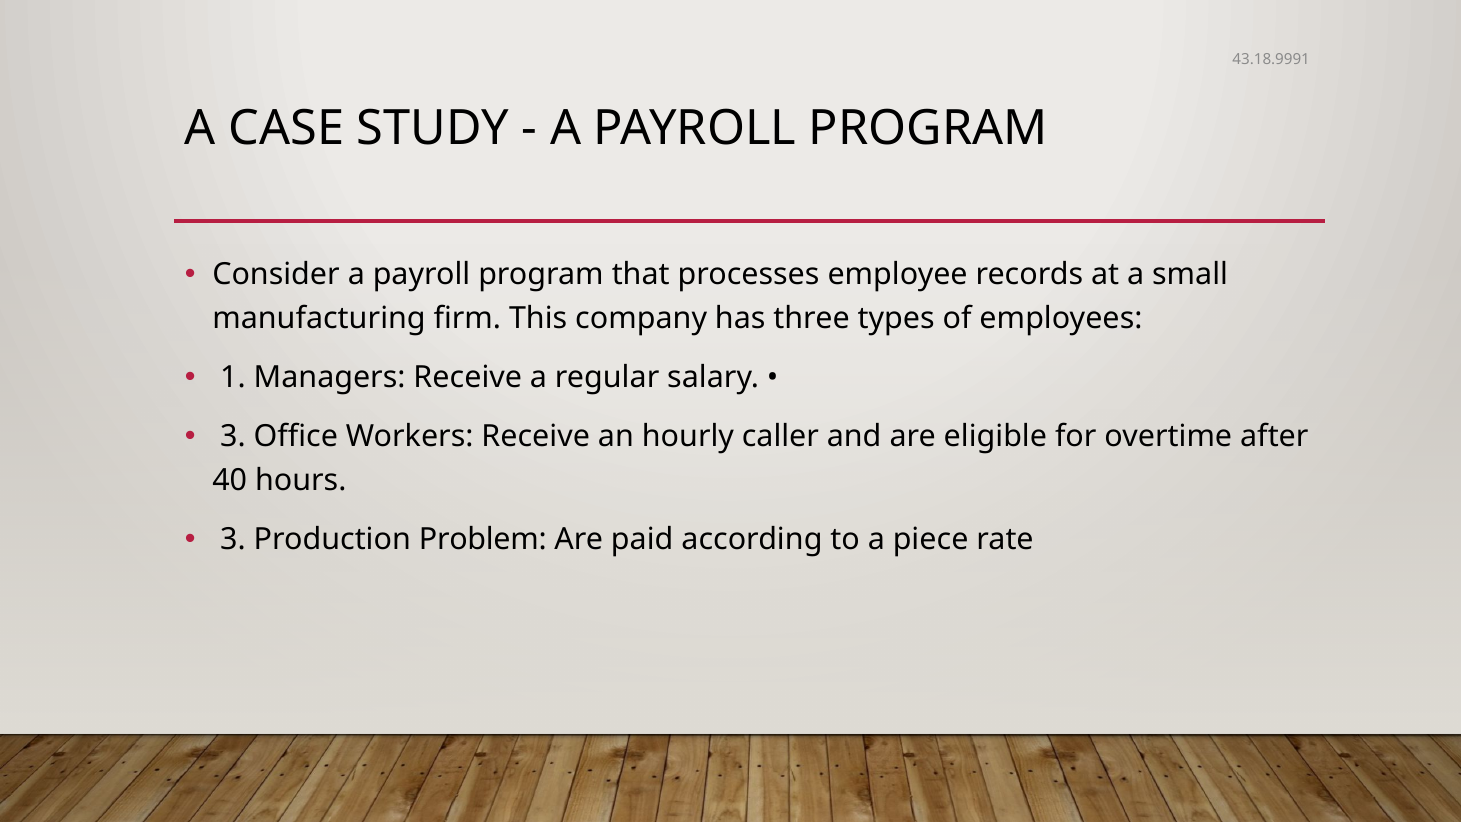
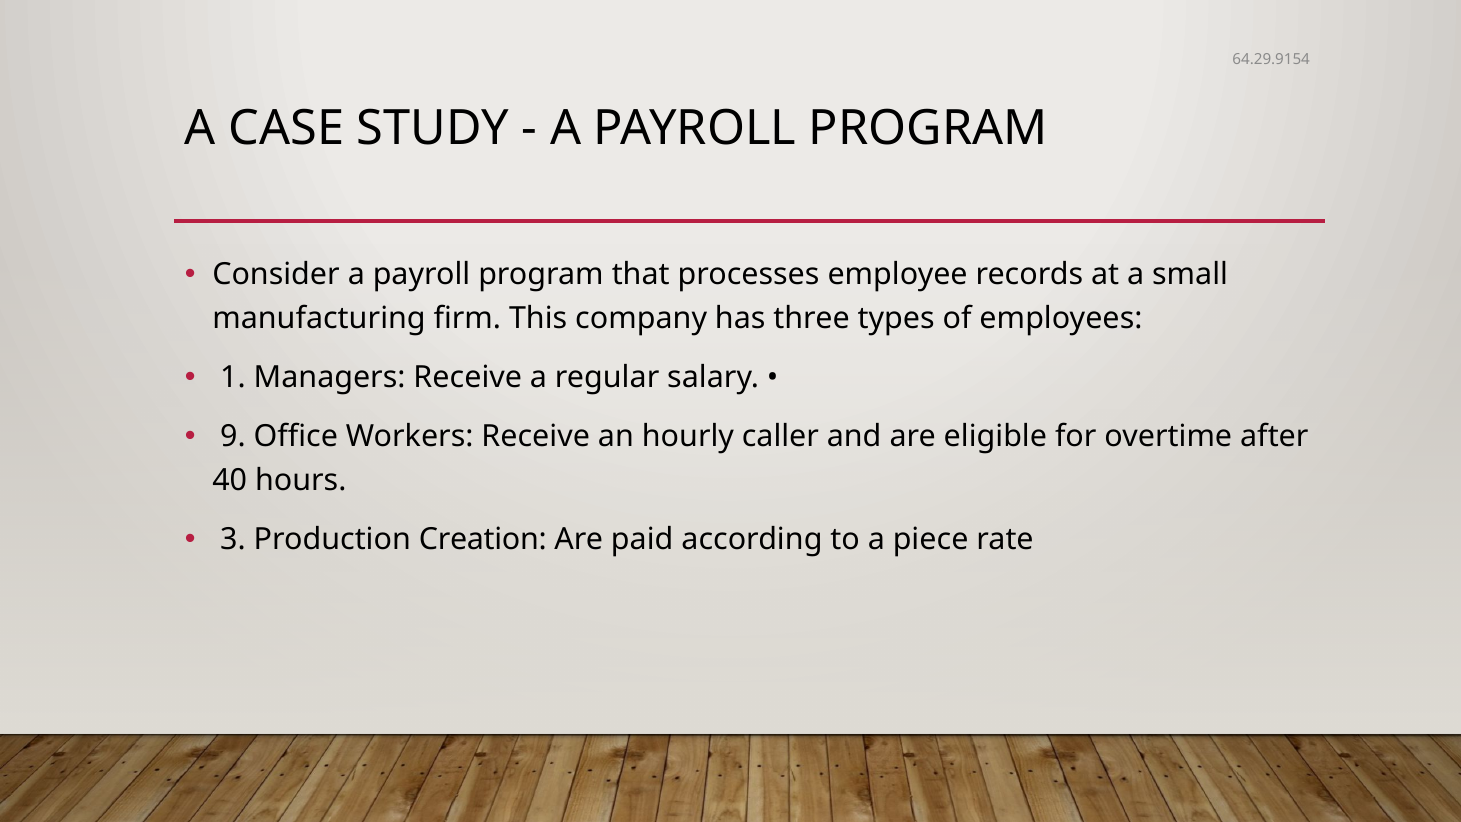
43.18.9991: 43.18.9991 -> 64.29.9154
3 at (233, 437): 3 -> 9
Problem: Problem -> Creation
